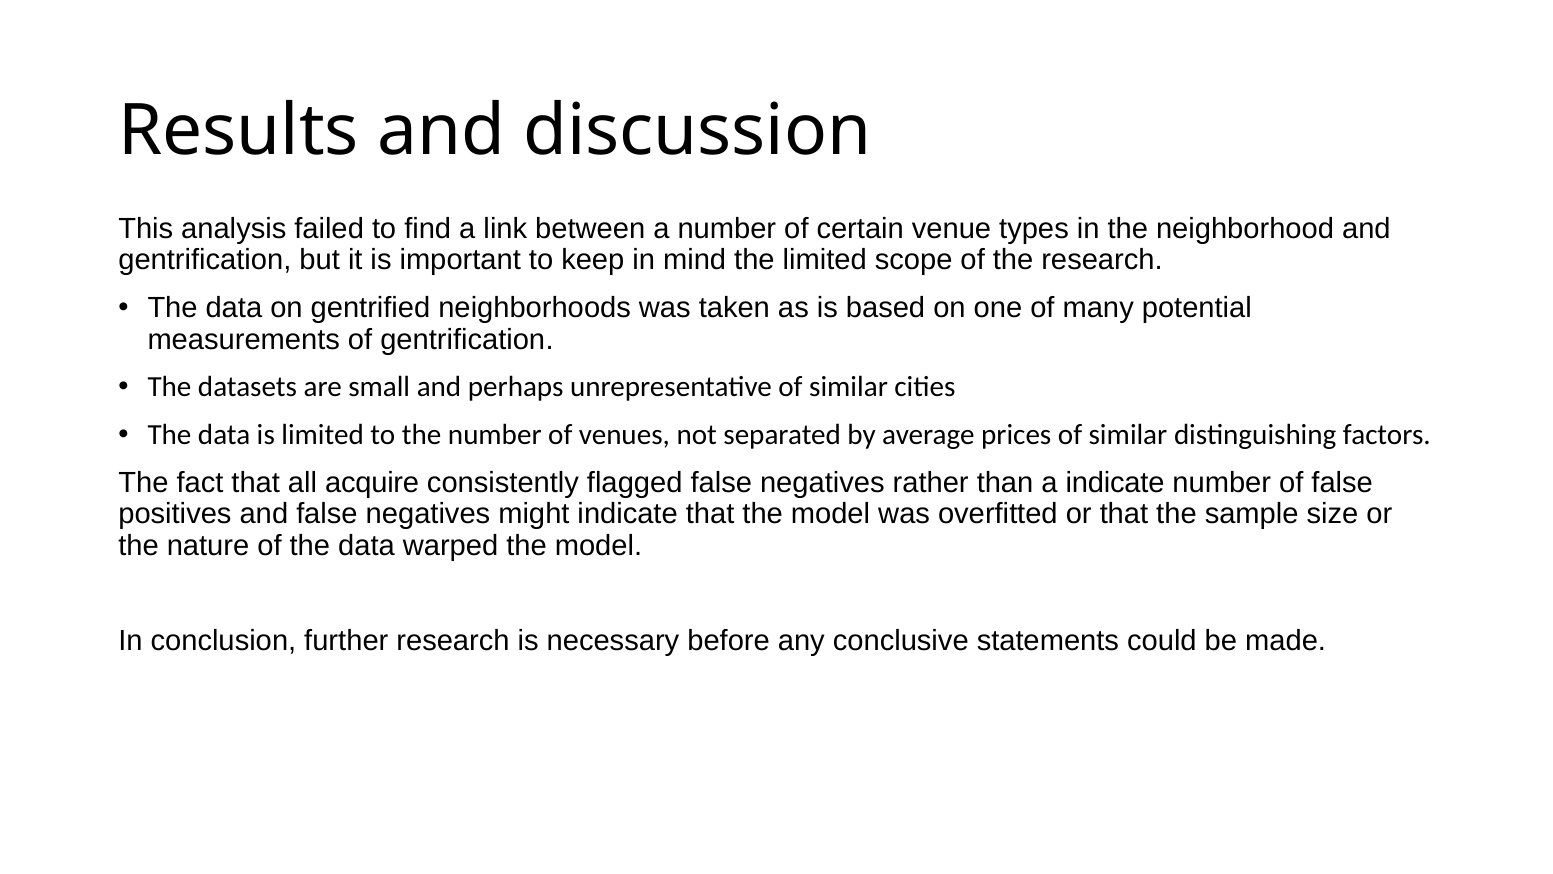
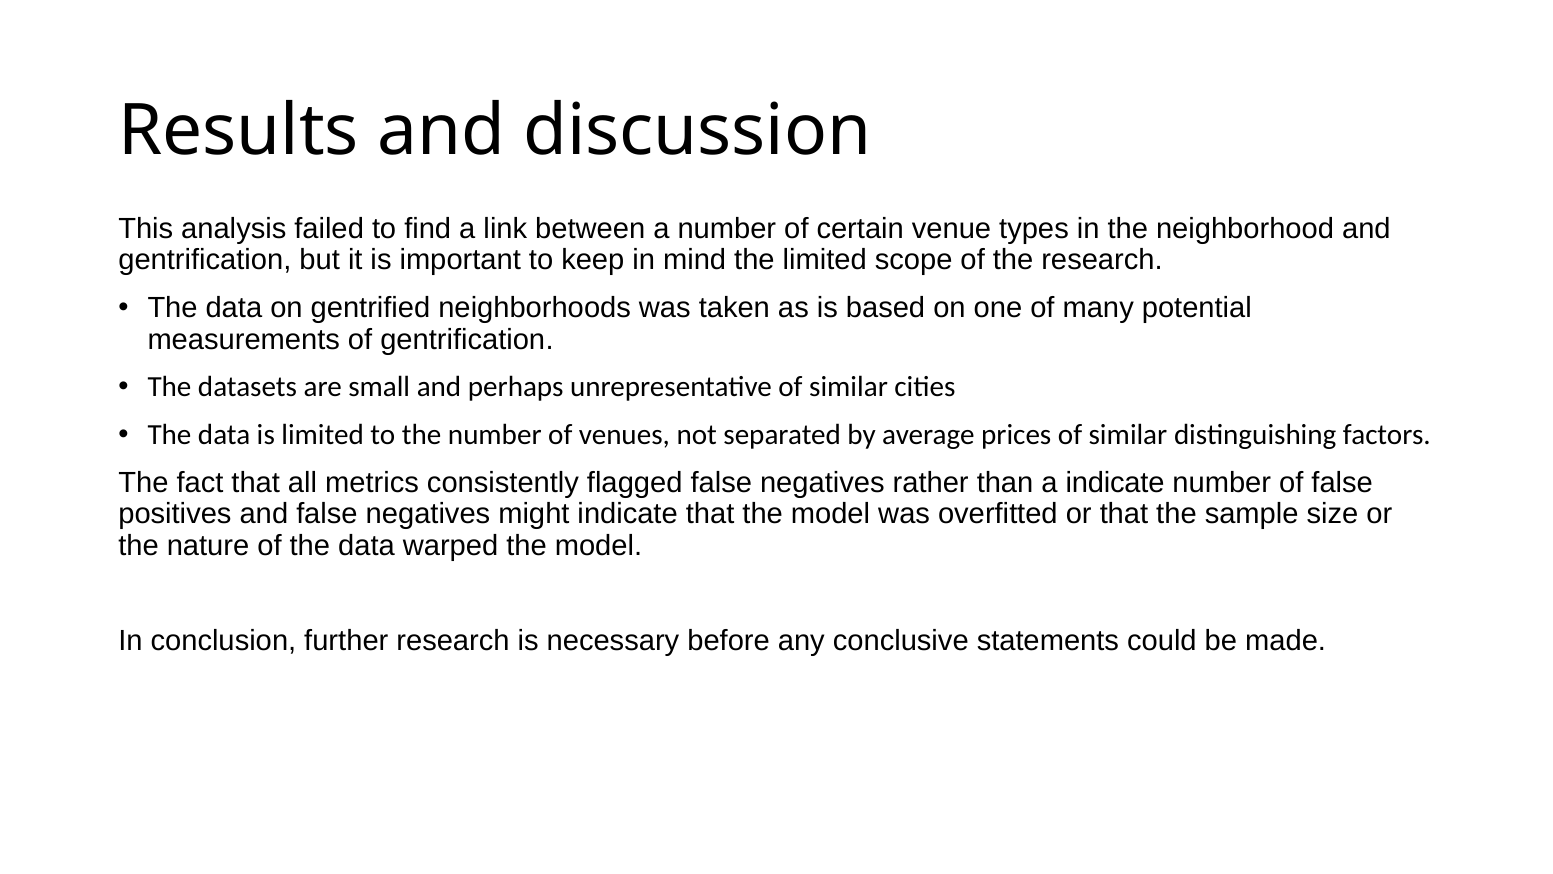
acquire: acquire -> metrics
